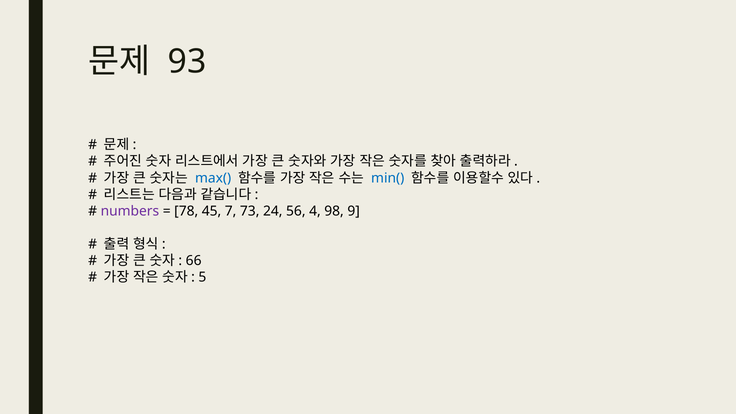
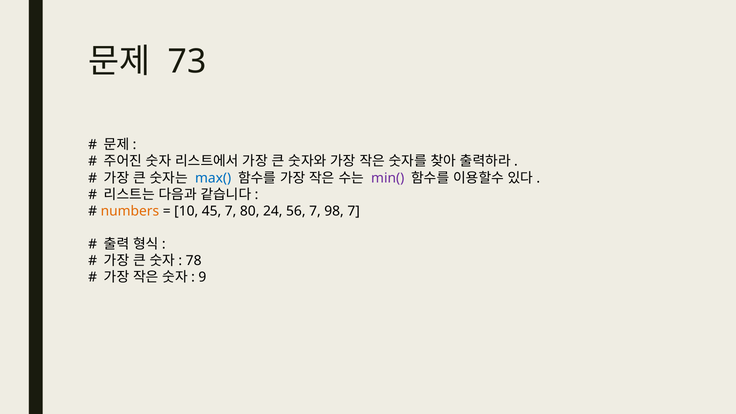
93: 93 -> 73
min( colour: blue -> purple
numbers colour: purple -> orange
78: 78 -> 10
73: 73 -> 80
56 4: 4 -> 7
98 9: 9 -> 7
66: 66 -> 78
5: 5 -> 9
